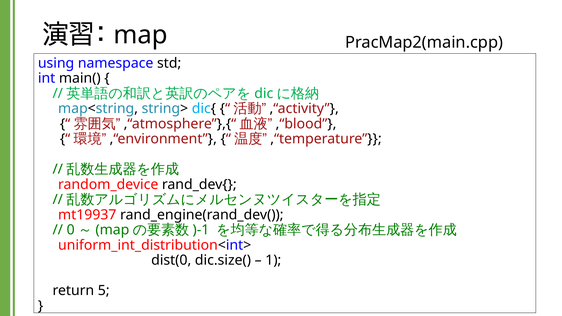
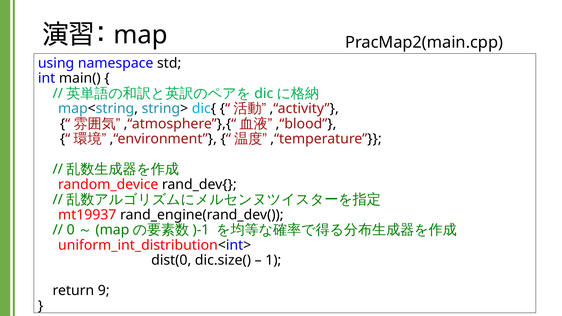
5: 5 -> 9
